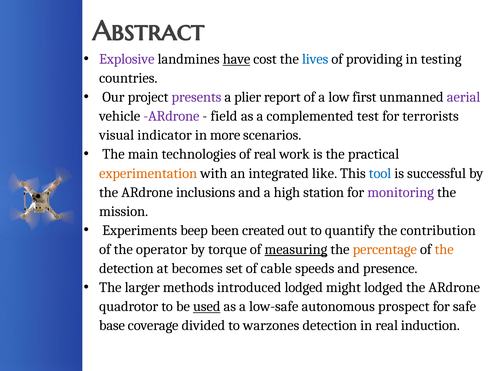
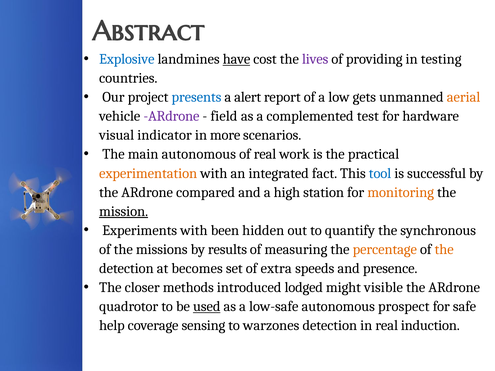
Explosive colour: purple -> blue
lives colour: blue -> purple
presents colour: purple -> blue
plier: plier -> alert
first: first -> gets
aerial colour: purple -> orange
terrorists: terrorists -> hardware
main technologies: technologies -> autonomous
like: like -> fact
inclusions: inclusions -> compared
monitoring colour: purple -> orange
mission underline: none -> present
Experiments beep: beep -> with
created: created -> hidden
contribution: contribution -> synchronous
operator: operator -> missions
torque: torque -> results
measuring underline: present -> none
cable: cable -> extra
larger: larger -> closer
might lodged: lodged -> visible
base: base -> help
divided: divided -> sensing
